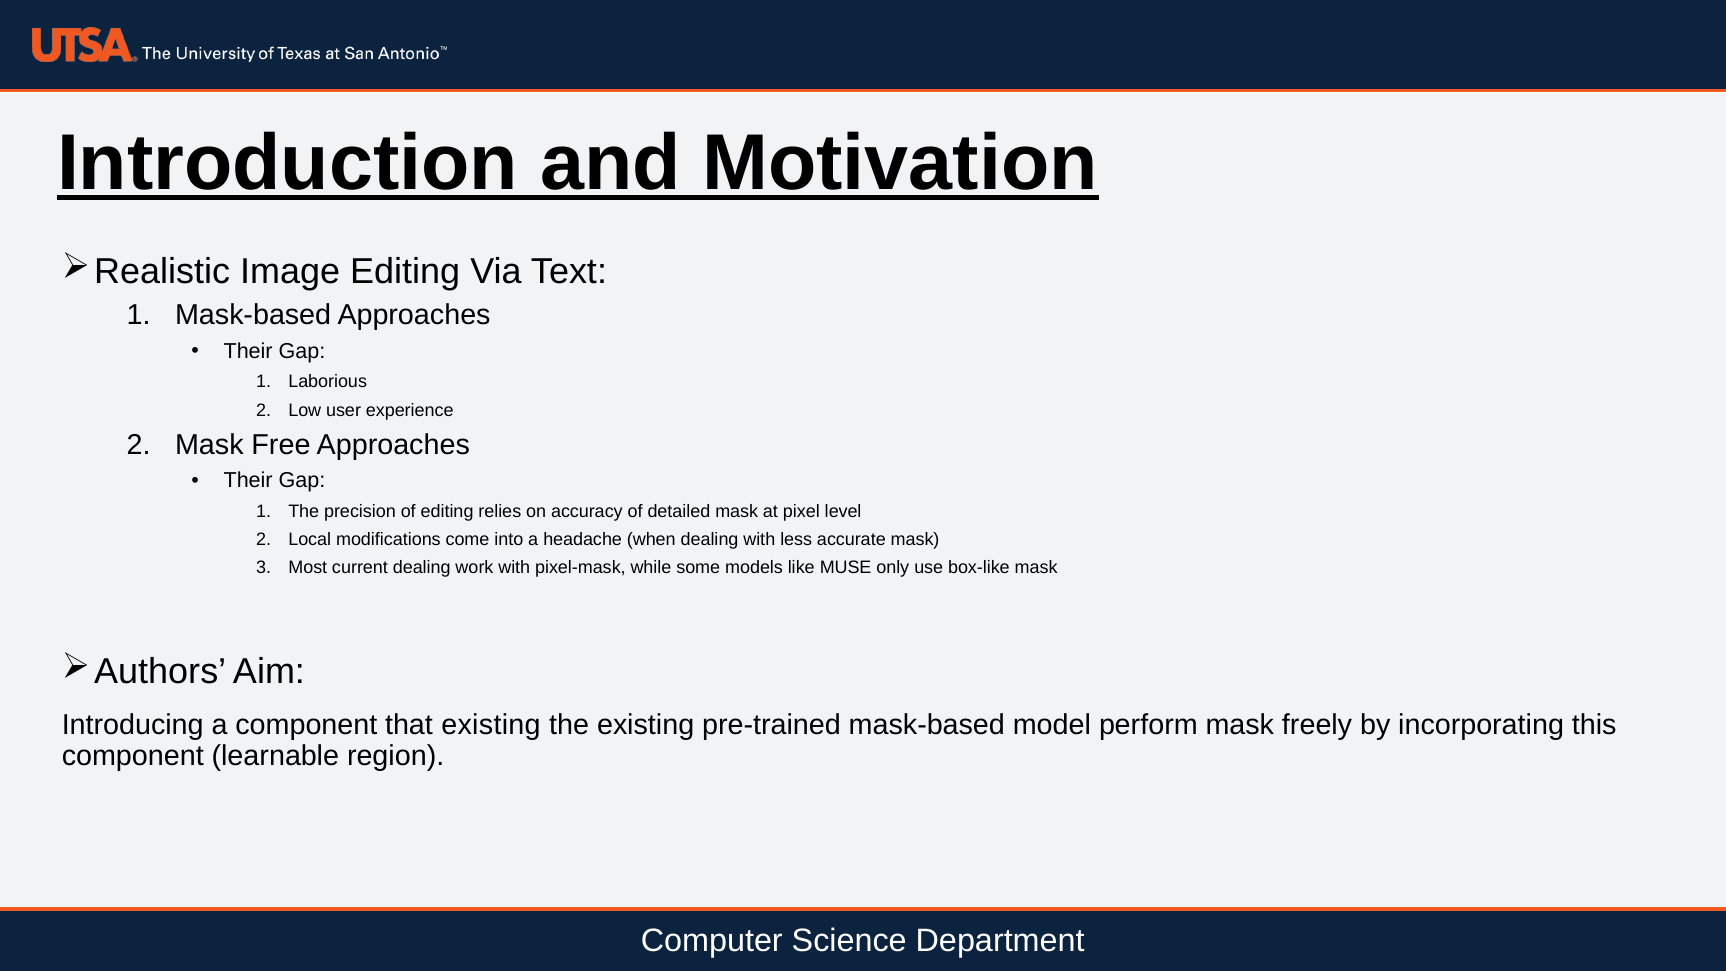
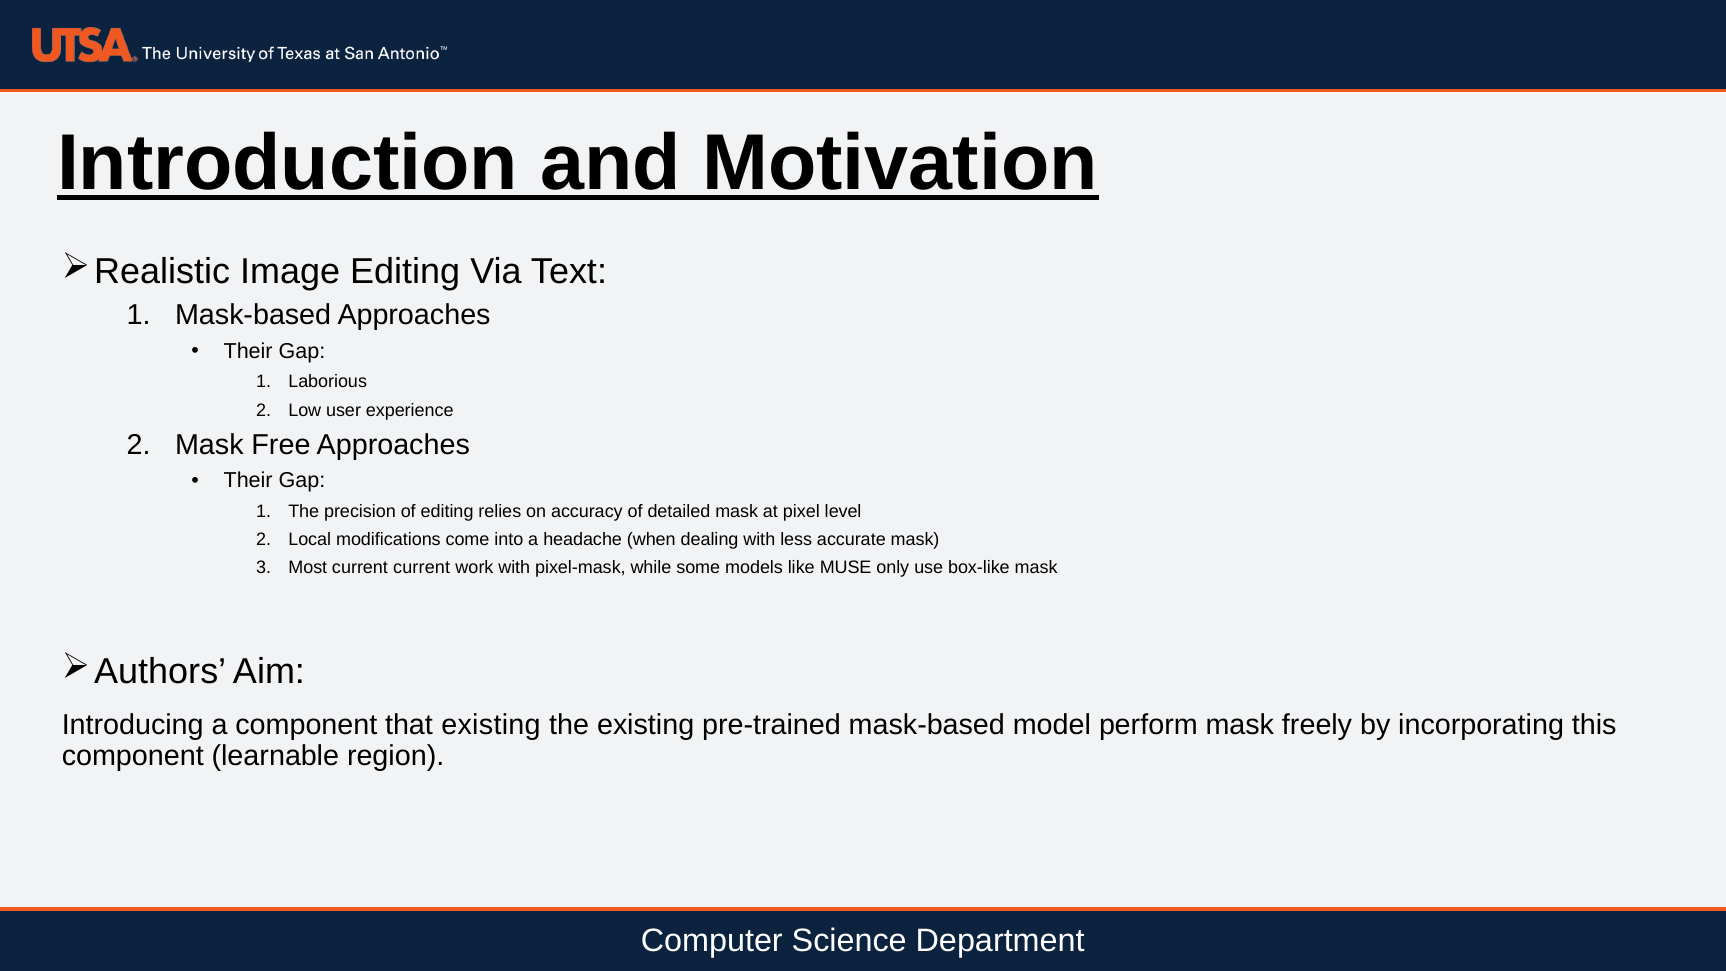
current dealing: dealing -> current
